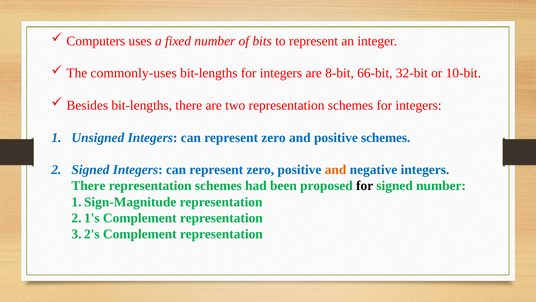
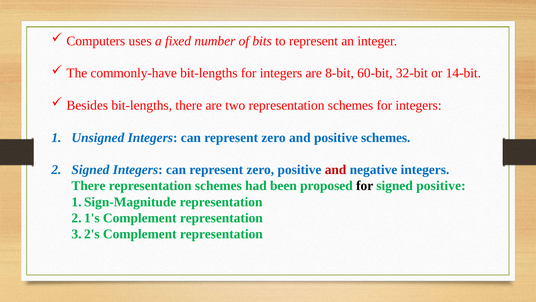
commonly-uses: commonly-uses -> commonly-have
66-bit: 66-bit -> 60-bit
10-bit: 10-bit -> 14-bit
and at (336, 170) colour: orange -> red
signed number: number -> positive
